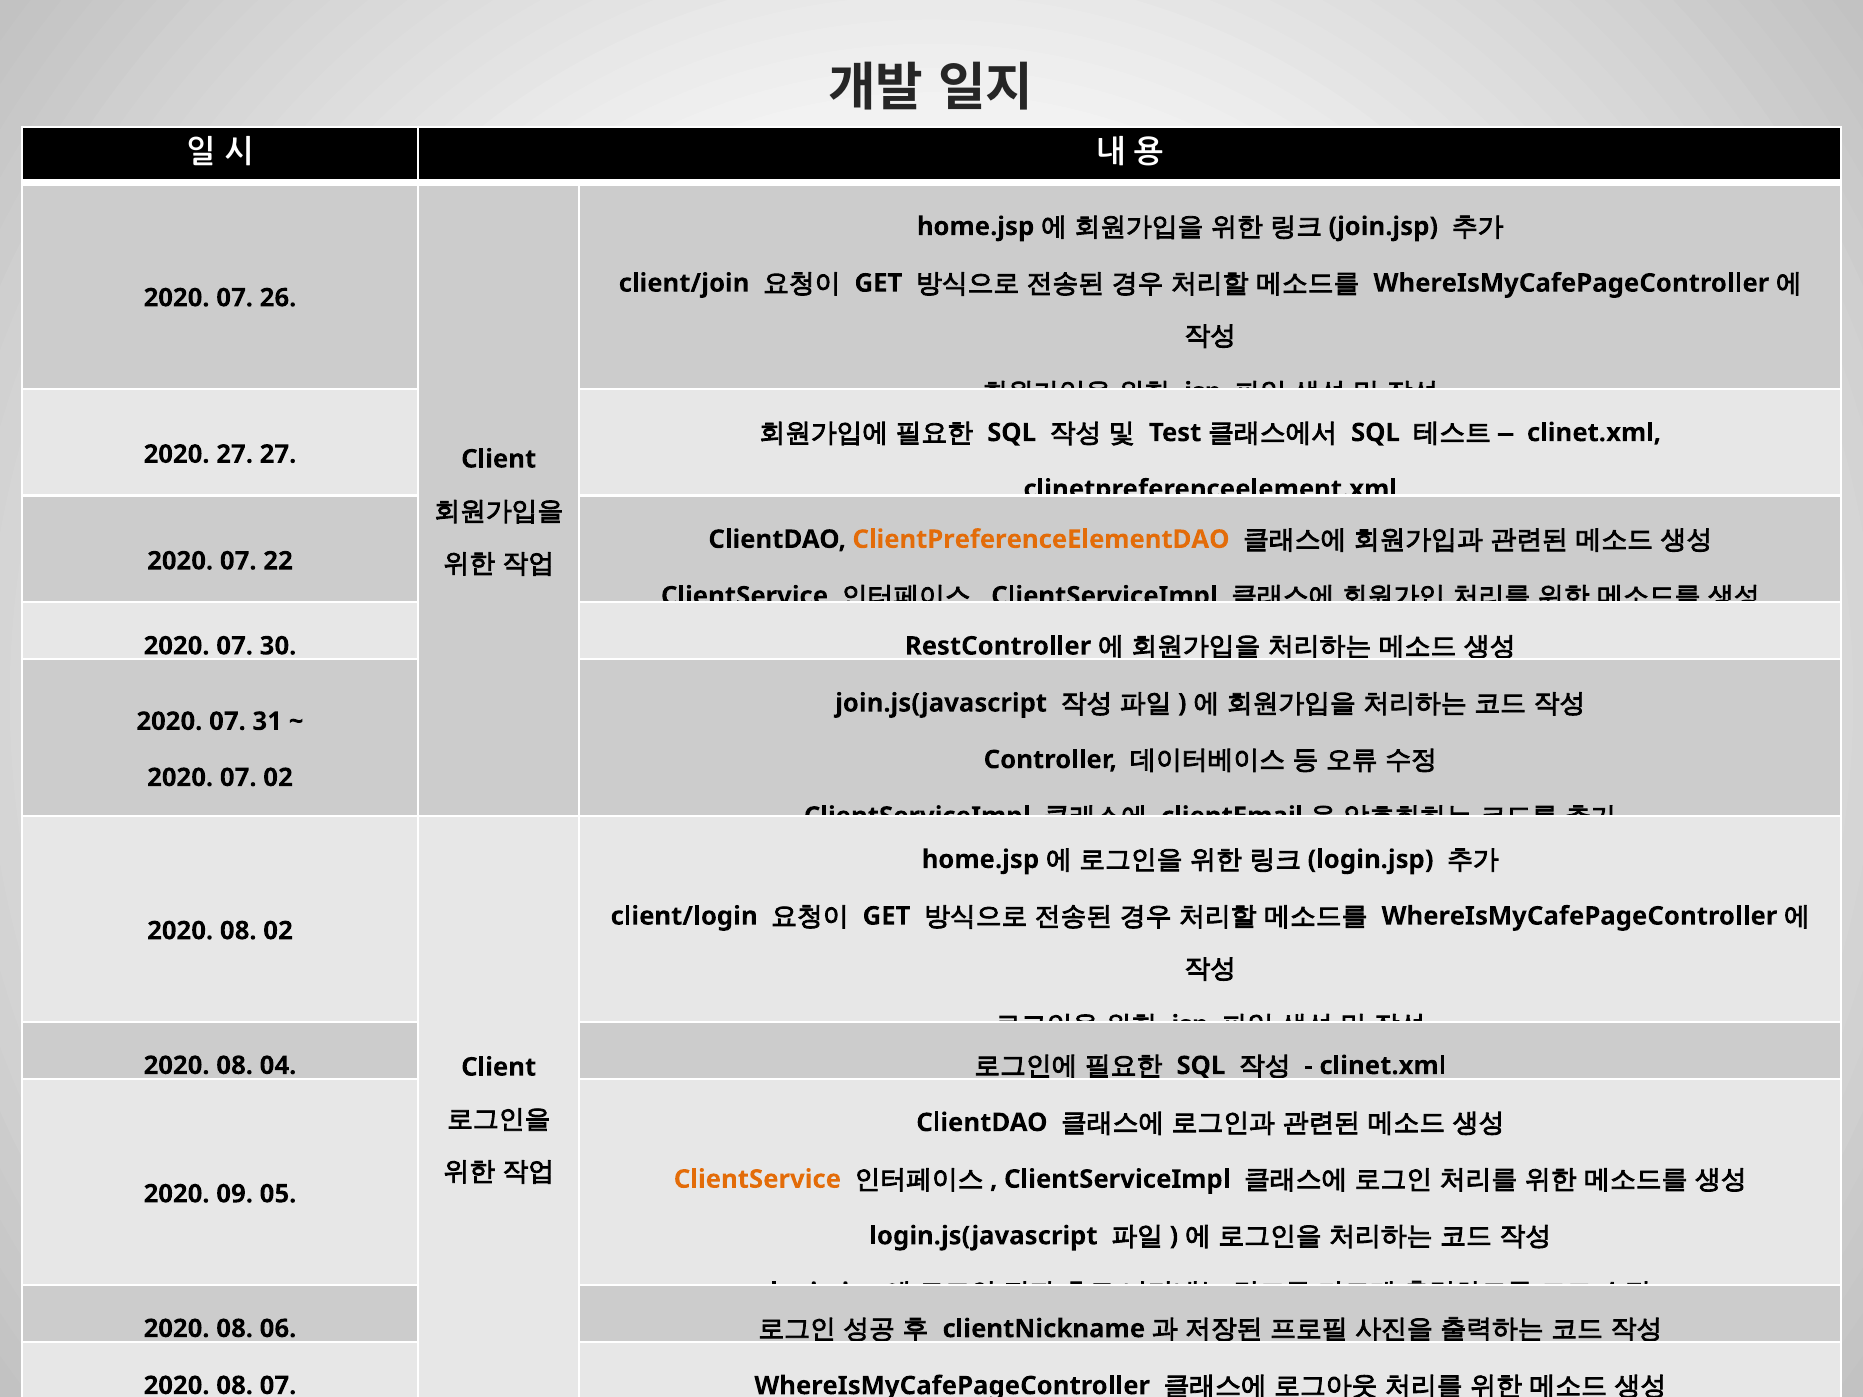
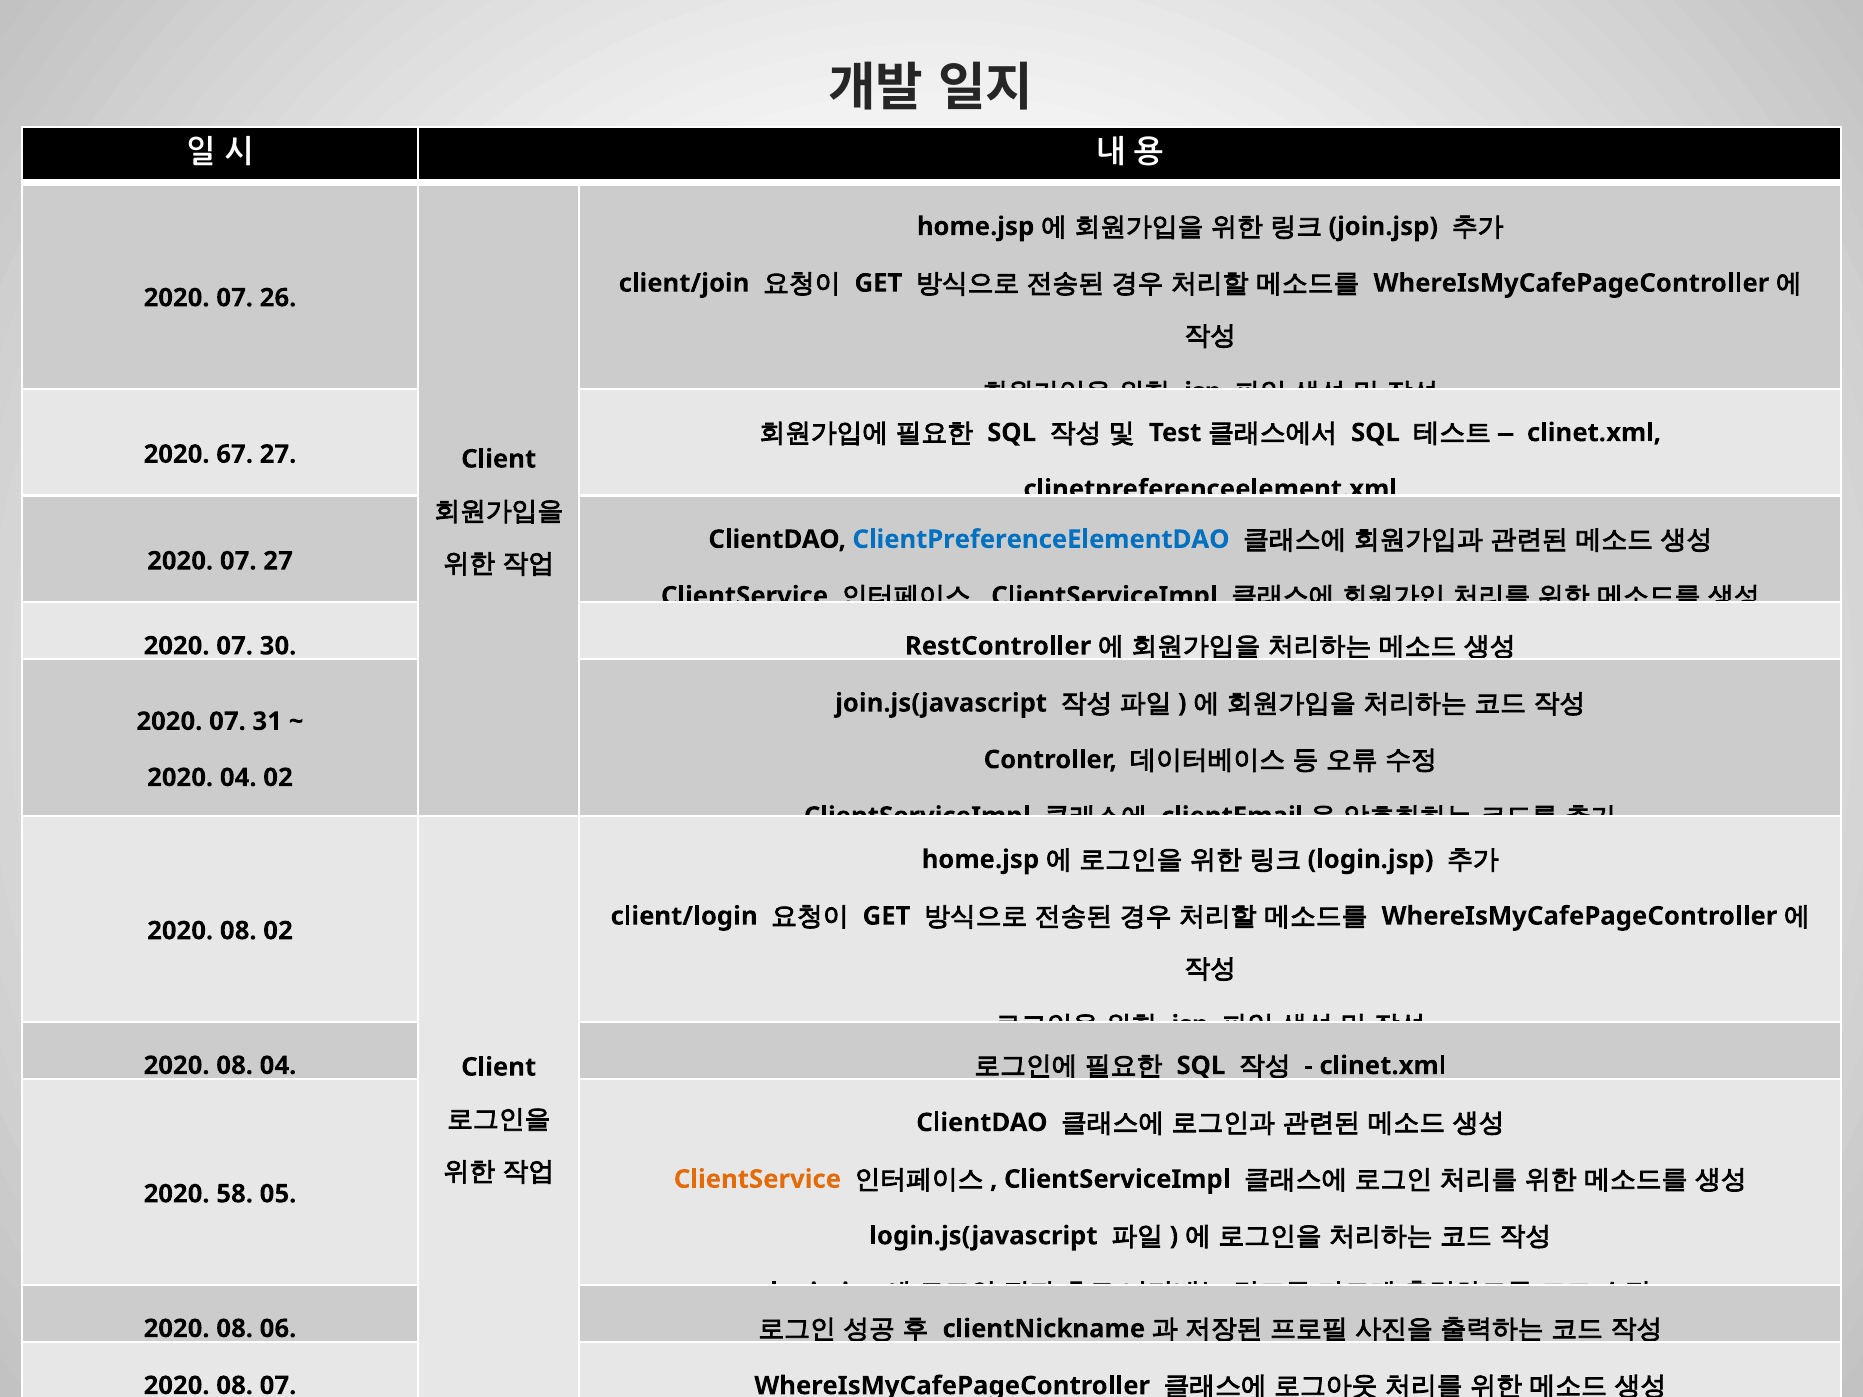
2020 27: 27 -> 67
ClientPreferenceElementDAO colour: orange -> blue
07 22: 22 -> 27
07 at (238, 778): 07 -> 04
09: 09 -> 58
